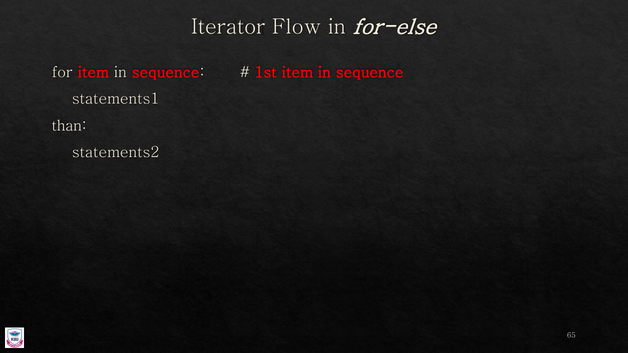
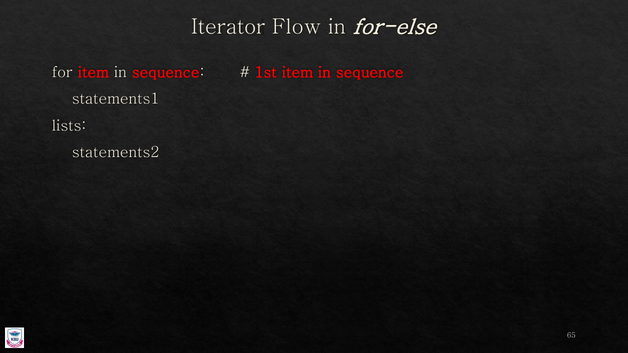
than: than -> lists
